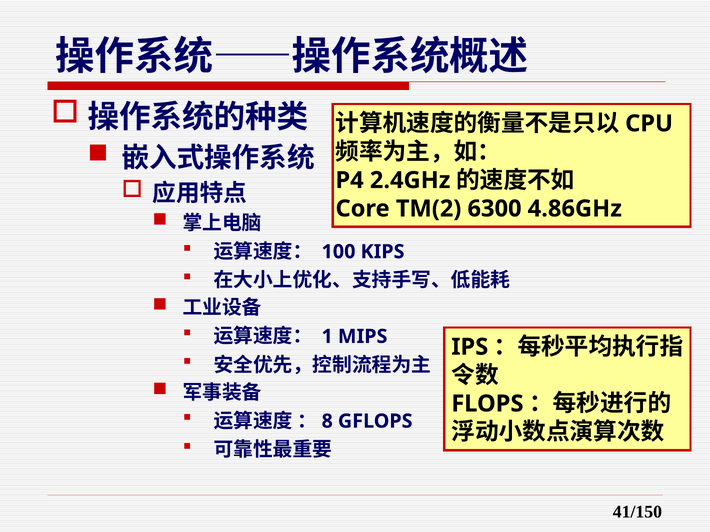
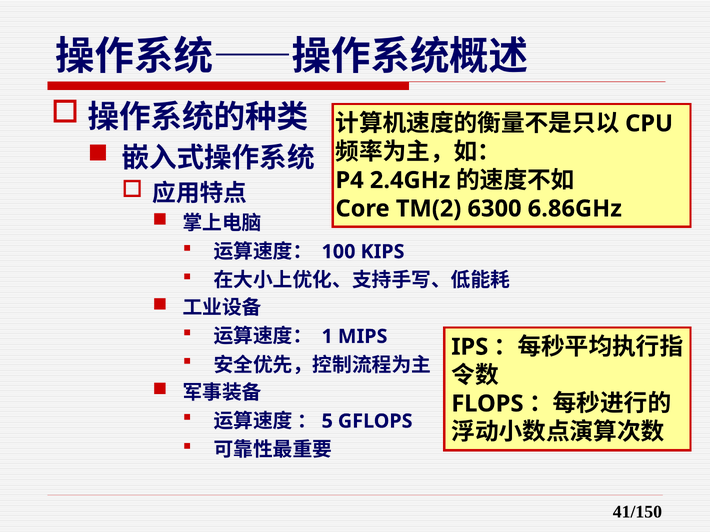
4.86GHz: 4.86GHz -> 6.86GHz
8: 8 -> 5
